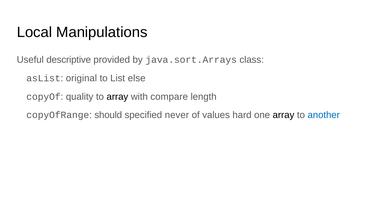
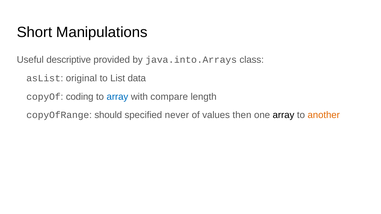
Local: Local -> Short
java.sort.Arrays: java.sort.Arrays -> java.into.Arrays
else: else -> data
quality: quality -> coding
array at (117, 97) colour: black -> blue
hard: hard -> then
another colour: blue -> orange
